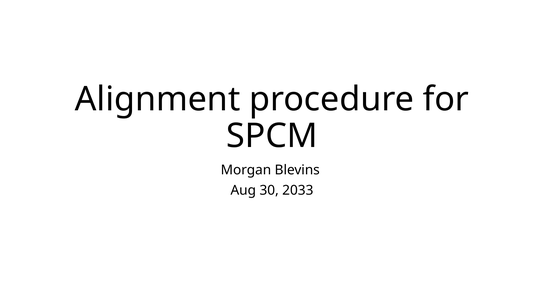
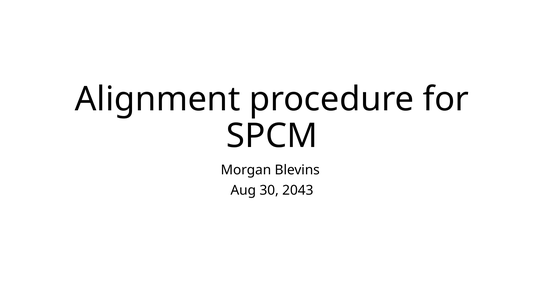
2033: 2033 -> 2043
